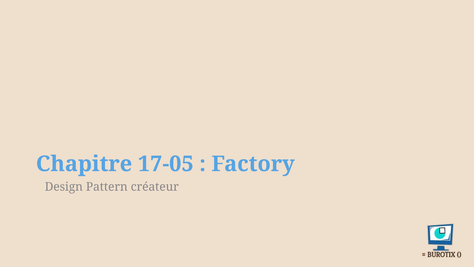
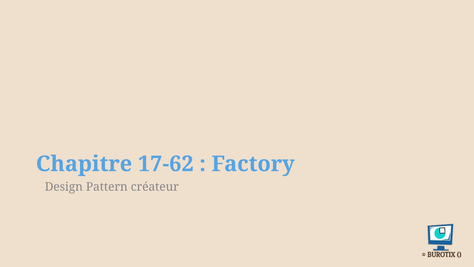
17-05: 17-05 -> 17-62
